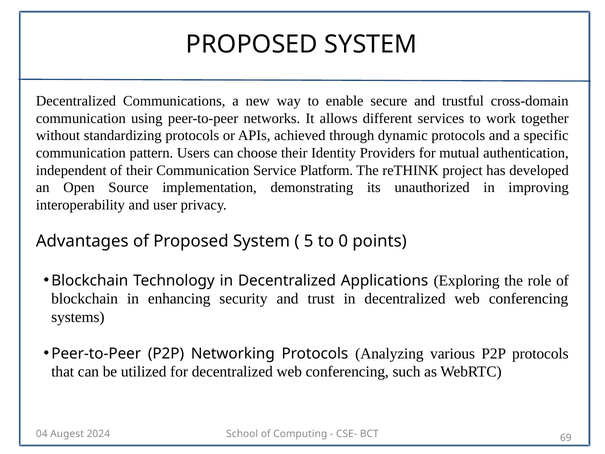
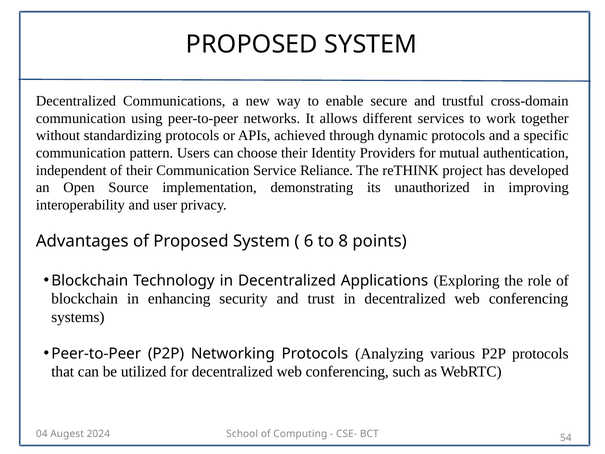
Platform: Platform -> Reliance
5: 5 -> 6
0: 0 -> 8
69: 69 -> 54
